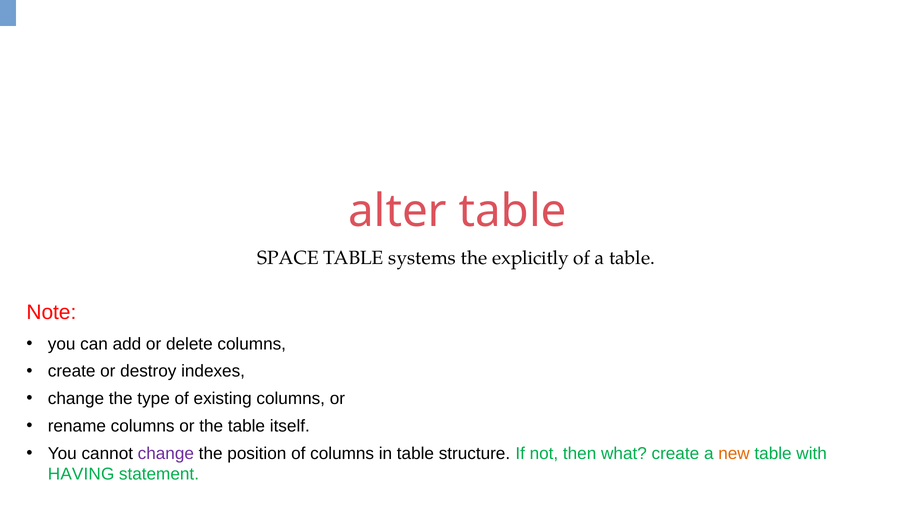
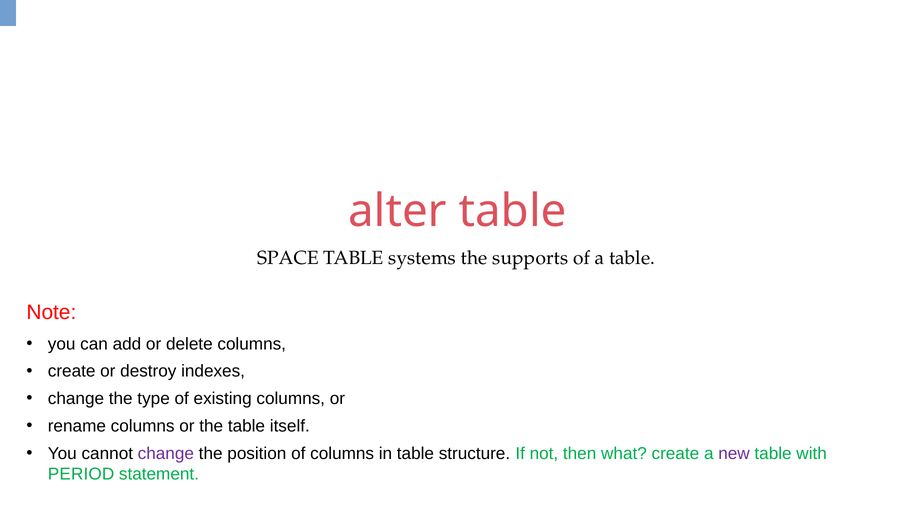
explicitly: explicitly -> supports
new colour: orange -> purple
HAVING: HAVING -> PERIOD
